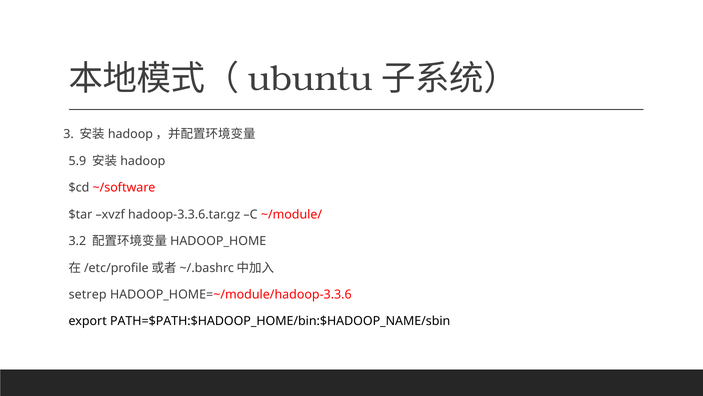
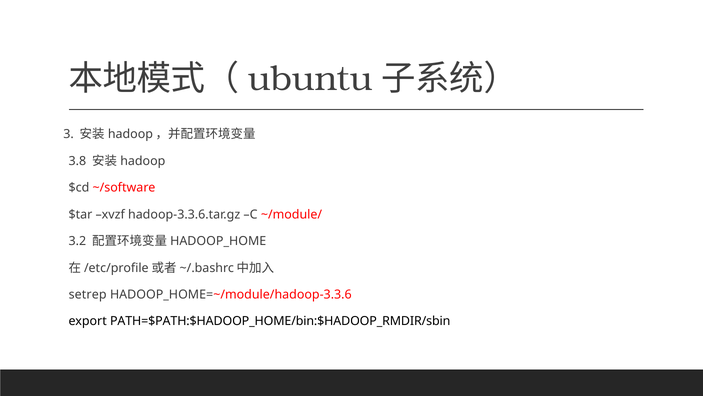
5.9: 5.9 -> 3.8
PATH=$PATH:$HADOOP_HOME/bin:$HADOOP_NAME/sbin: PATH=$PATH:$HADOOP_HOME/bin:$HADOOP_NAME/sbin -> PATH=$PATH:$HADOOP_HOME/bin:$HADOOP_RMDIR/sbin
